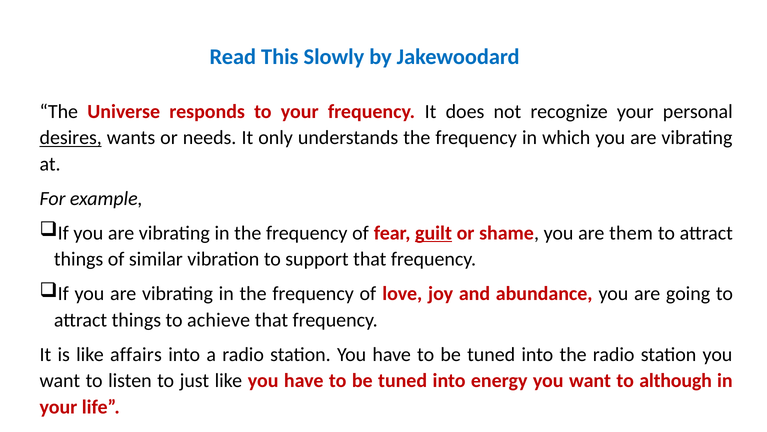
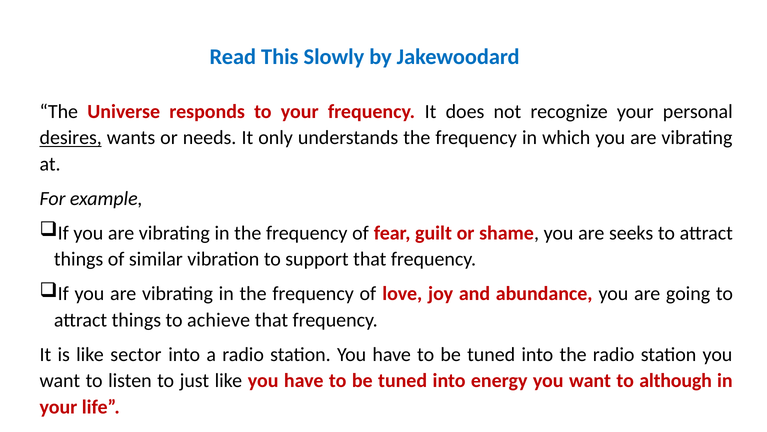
guilt underline: present -> none
them: them -> seeks
affairs: affairs -> sector
